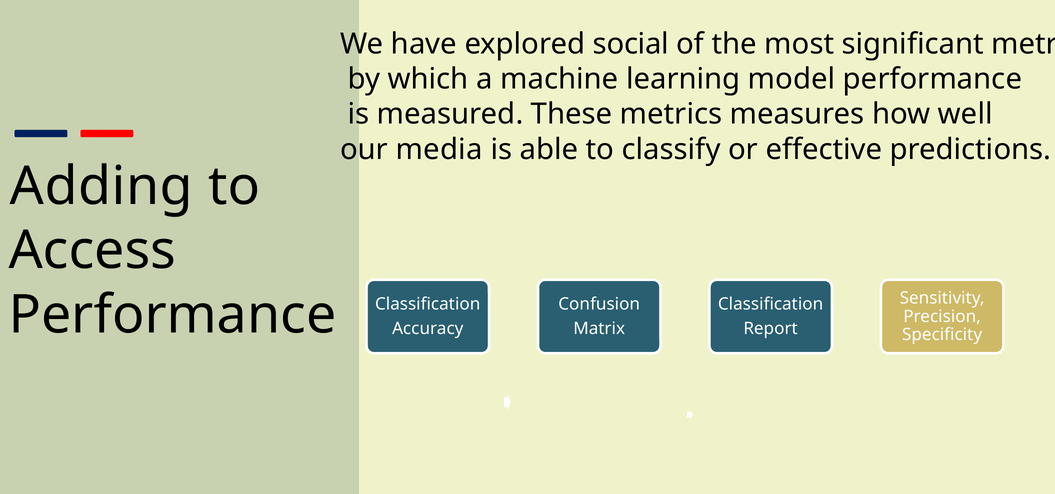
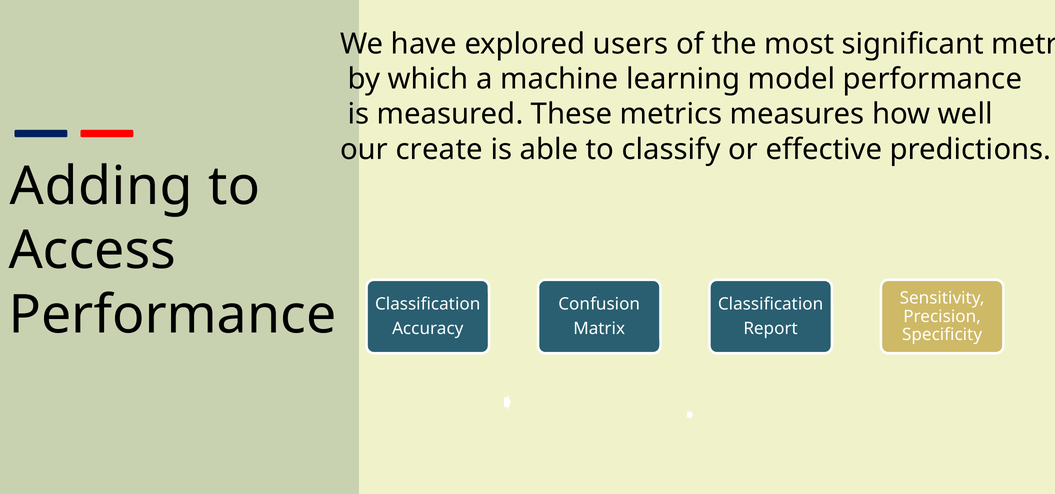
social: social -> users
media: media -> create
